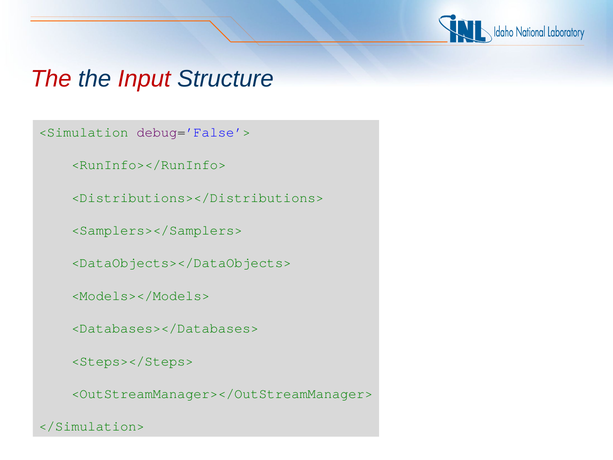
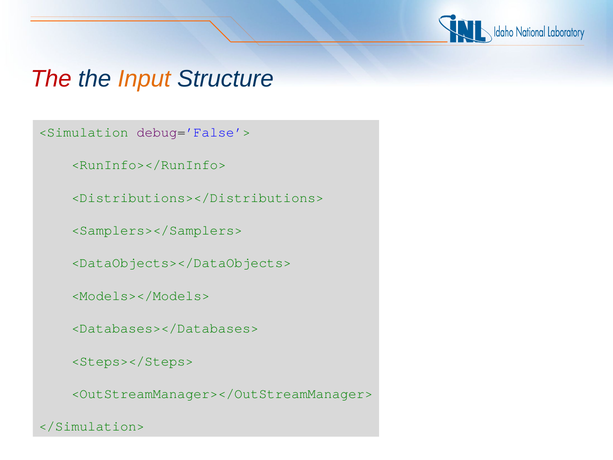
Input colour: red -> orange
